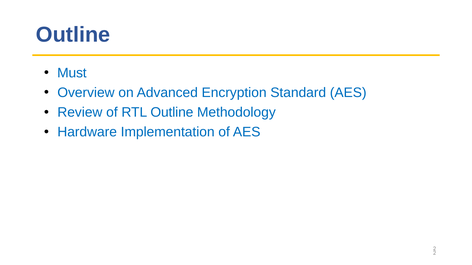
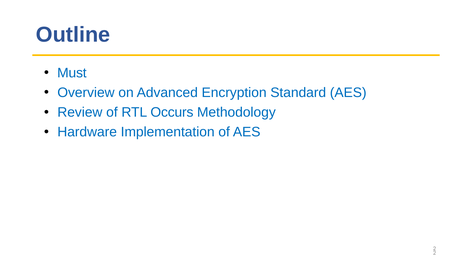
RTL Outline: Outline -> Occurs
